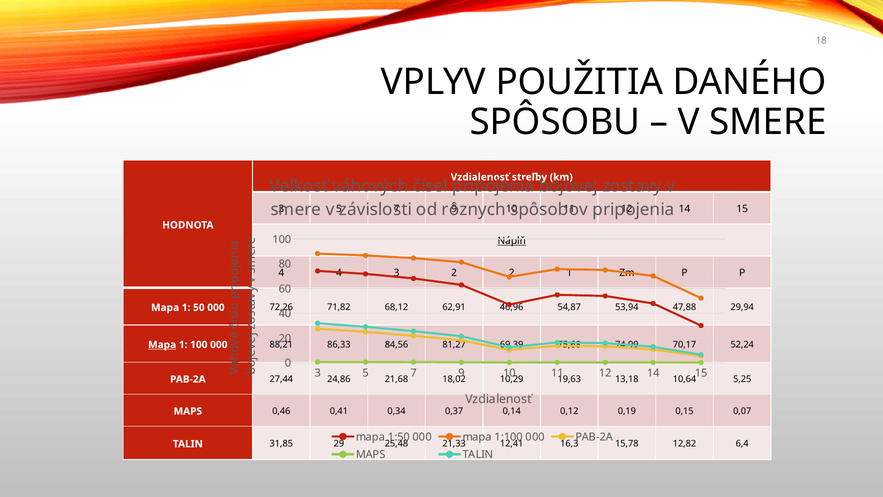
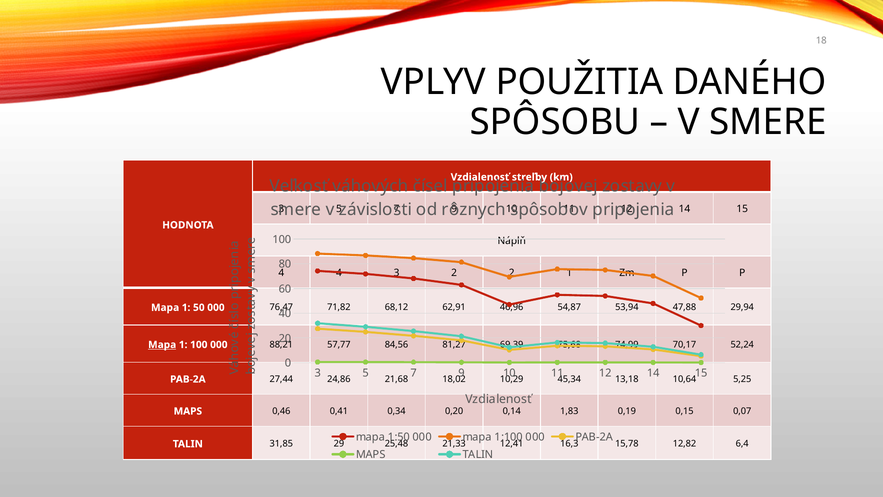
Náplň underline: present -> none
72,26: 72,26 -> 76,47
86,33: 86,33 -> 57,77
19,63: 19,63 -> 45,34
0,37: 0,37 -> 0,20
0,12: 0,12 -> 1,83
